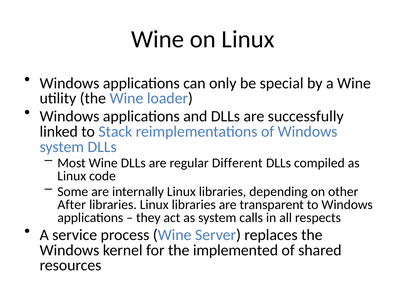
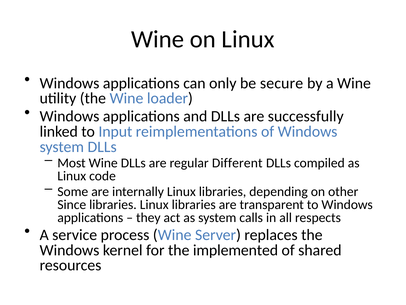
special: special -> secure
Stack: Stack -> Input
After: After -> Since
